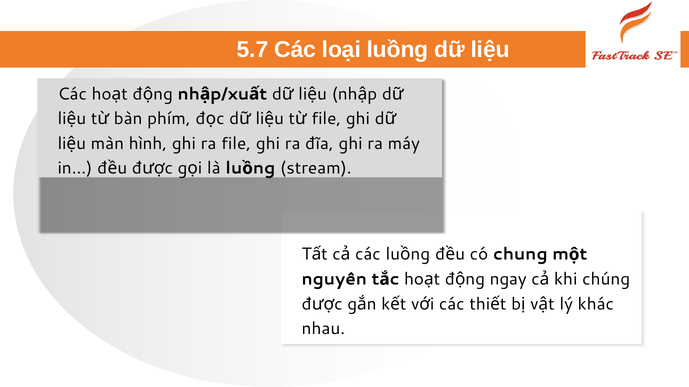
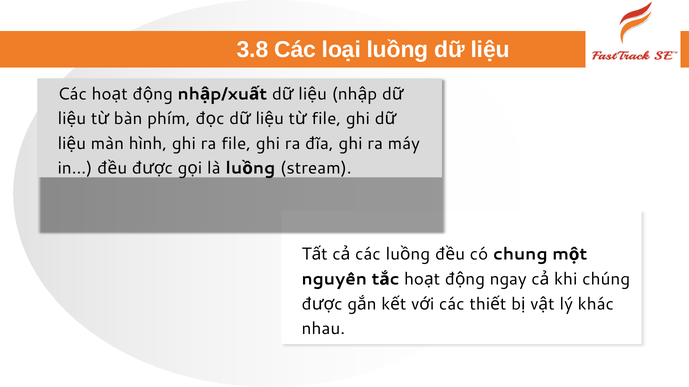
5.7: 5.7 -> 3.8
